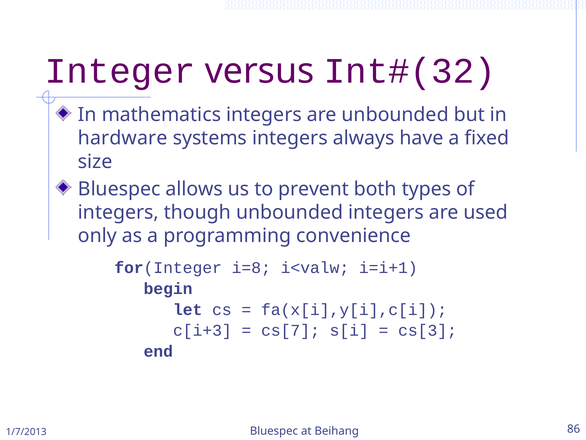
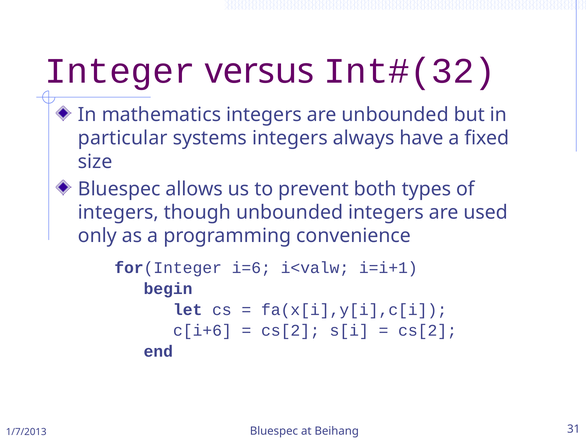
hardware: hardware -> particular
i=8: i=8 -> i=6
c[i+3: c[i+3 -> c[i+6
cs[7 at (290, 330): cs[7 -> cs[2
cs[3 at (428, 330): cs[3 -> cs[2
86: 86 -> 31
